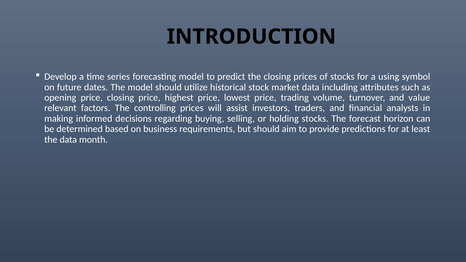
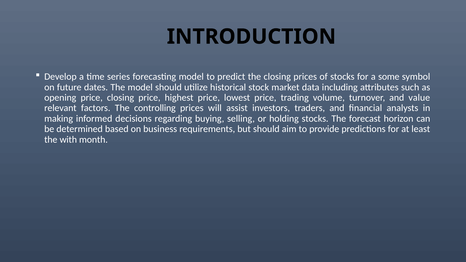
using: using -> some
the data: data -> with
